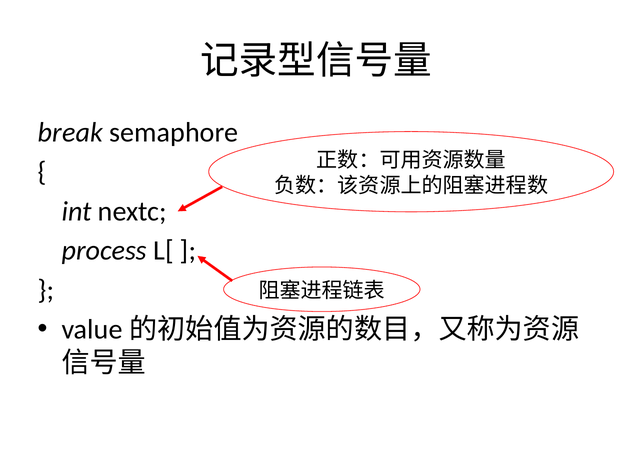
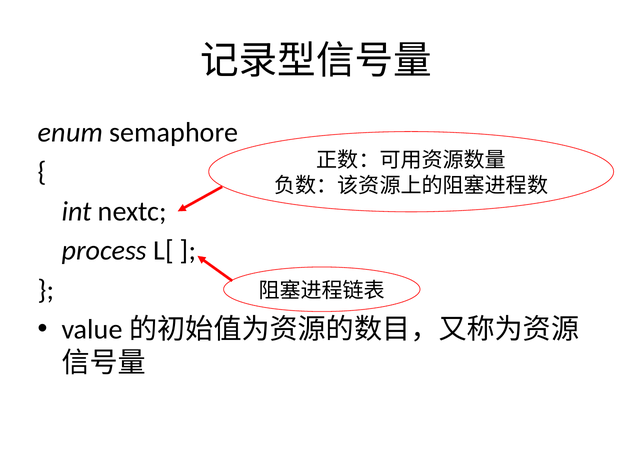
break: break -> enum
